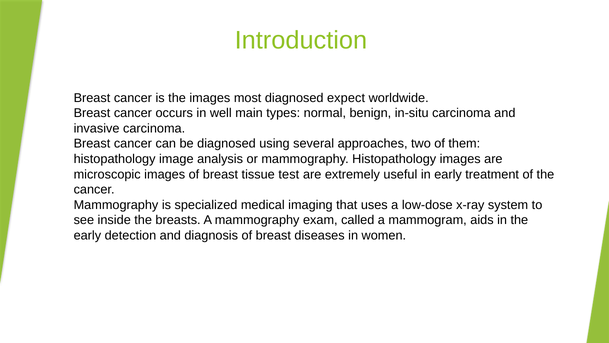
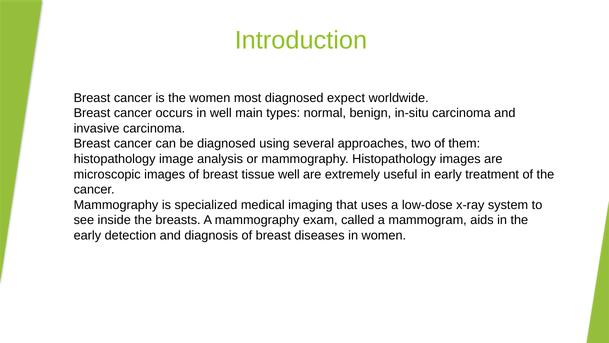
the images: images -> women
tissue test: test -> well
